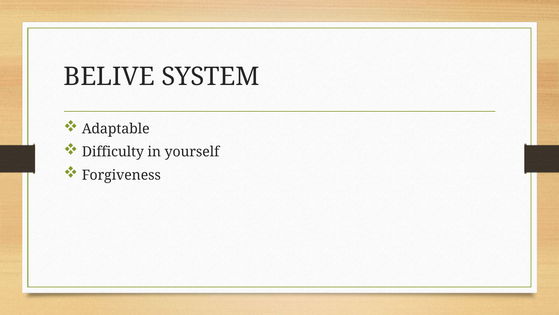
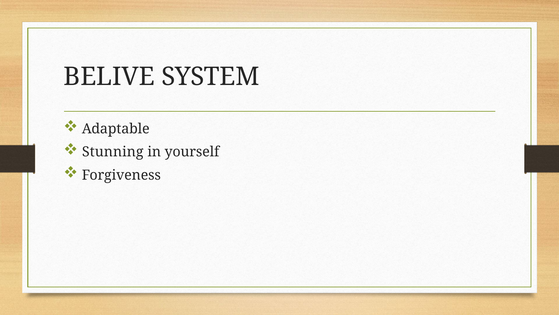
Difficulty: Difficulty -> Stunning
